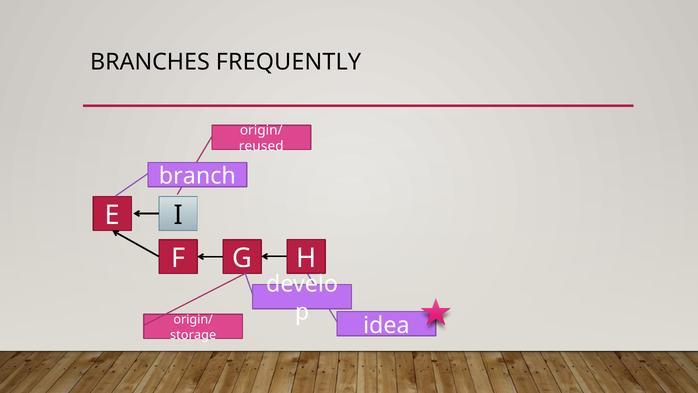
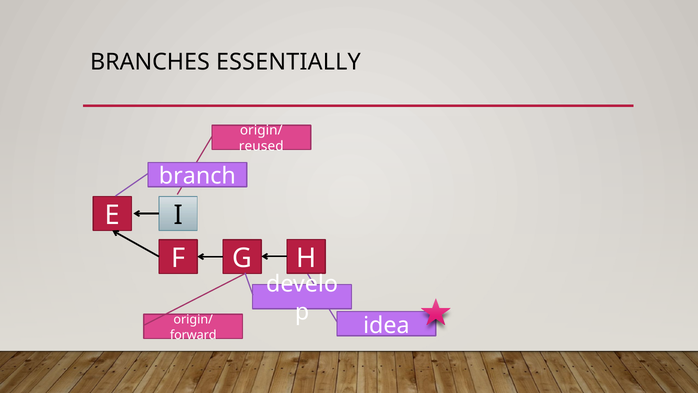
FREQUENTLY: FREQUENTLY -> ESSENTIALLY
storage: storage -> forward
